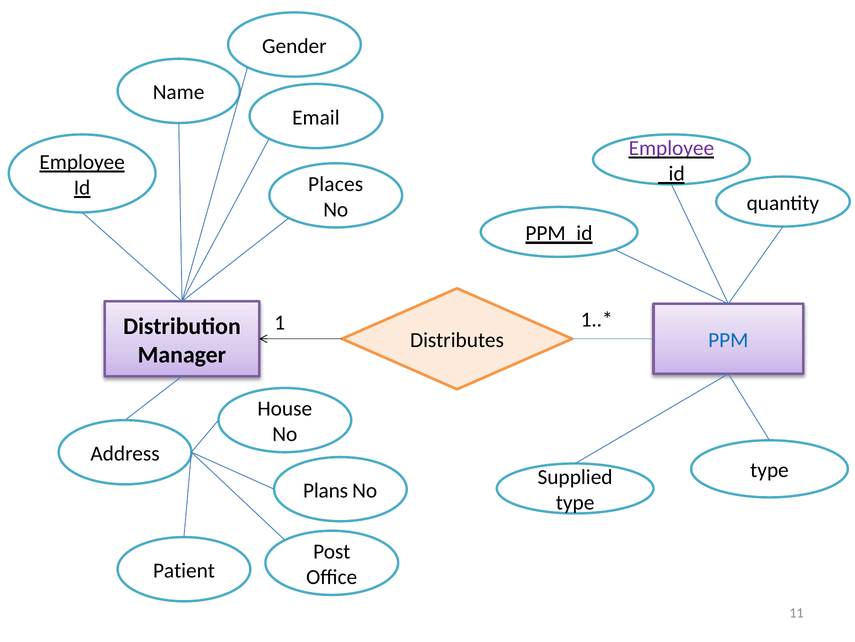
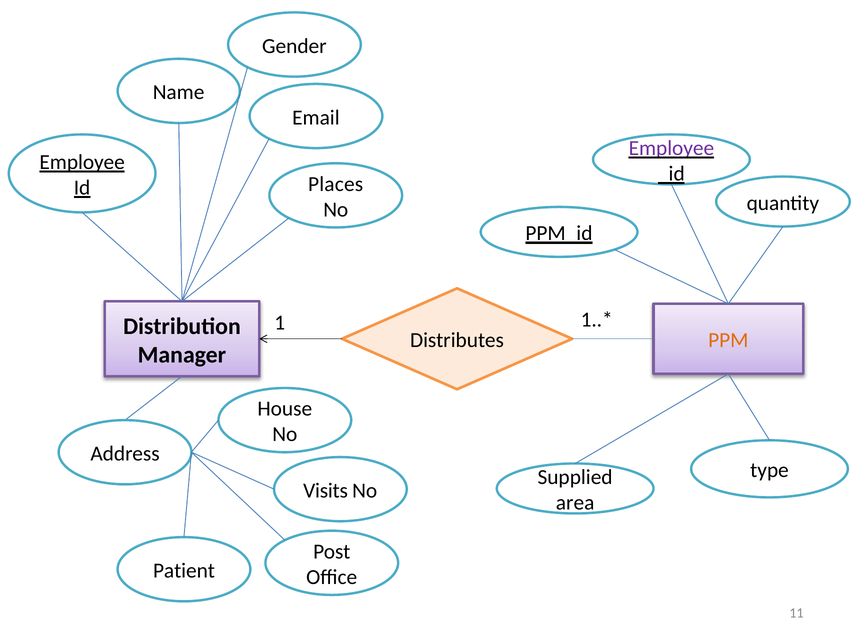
PPM colour: blue -> orange
Plans: Plans -> Visits
type at (575, 502): type -> area
